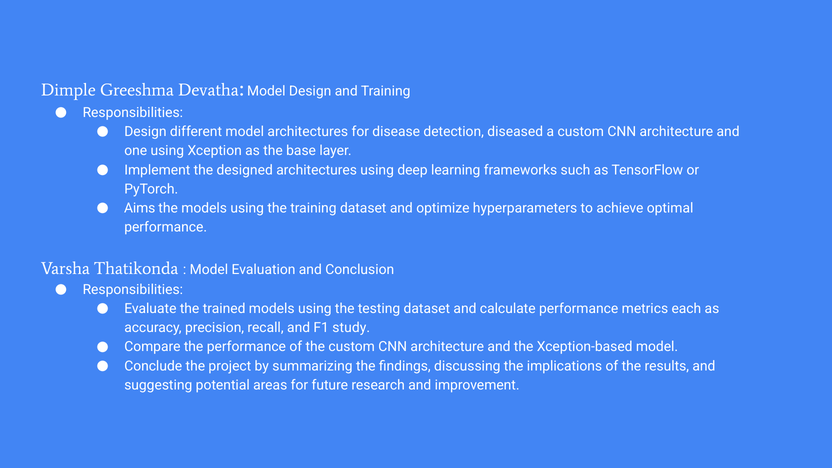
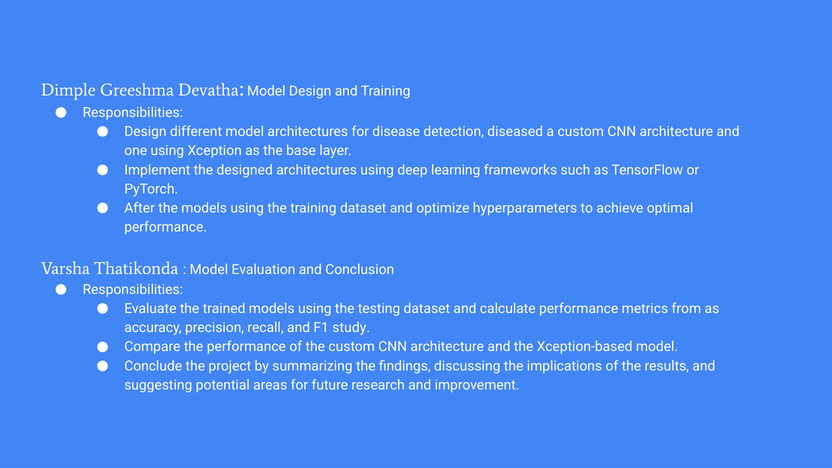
Aims: Aims -> After
each: each -> from
